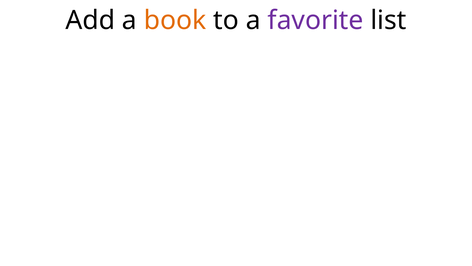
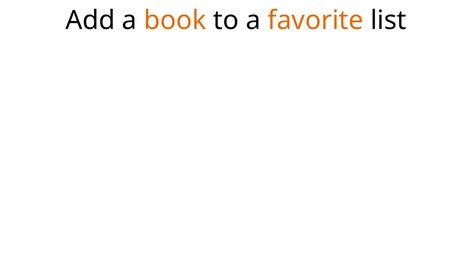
favorite colour: purple -> orange
